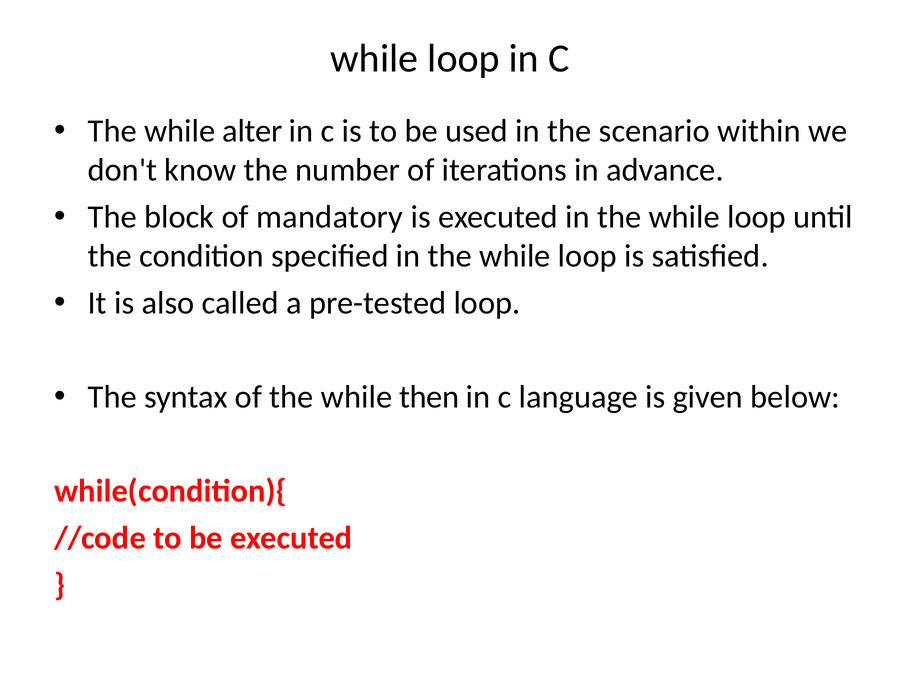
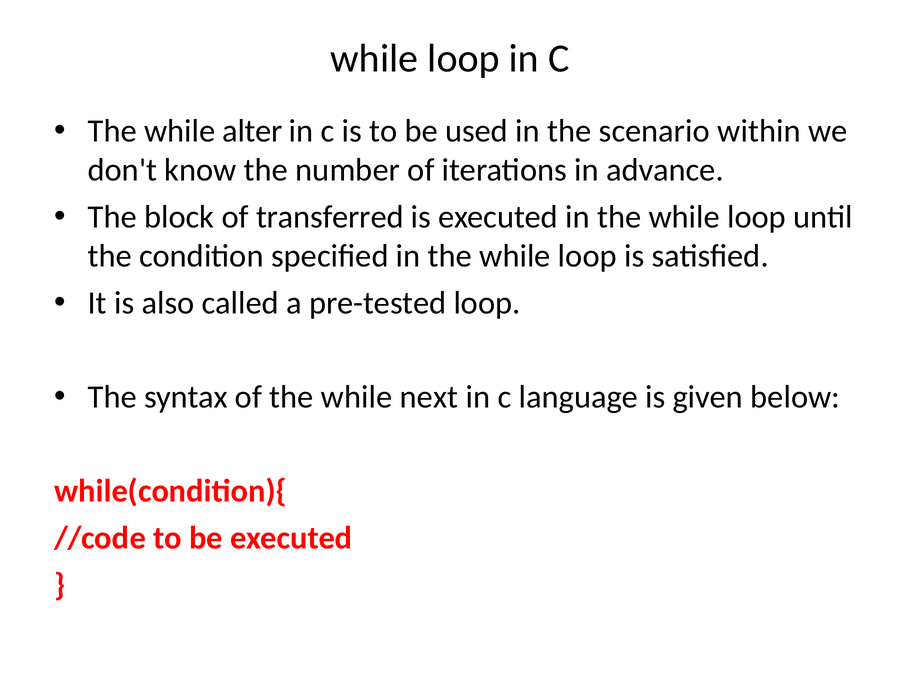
mandatory: mandatory -> transferred
then: then -> next
